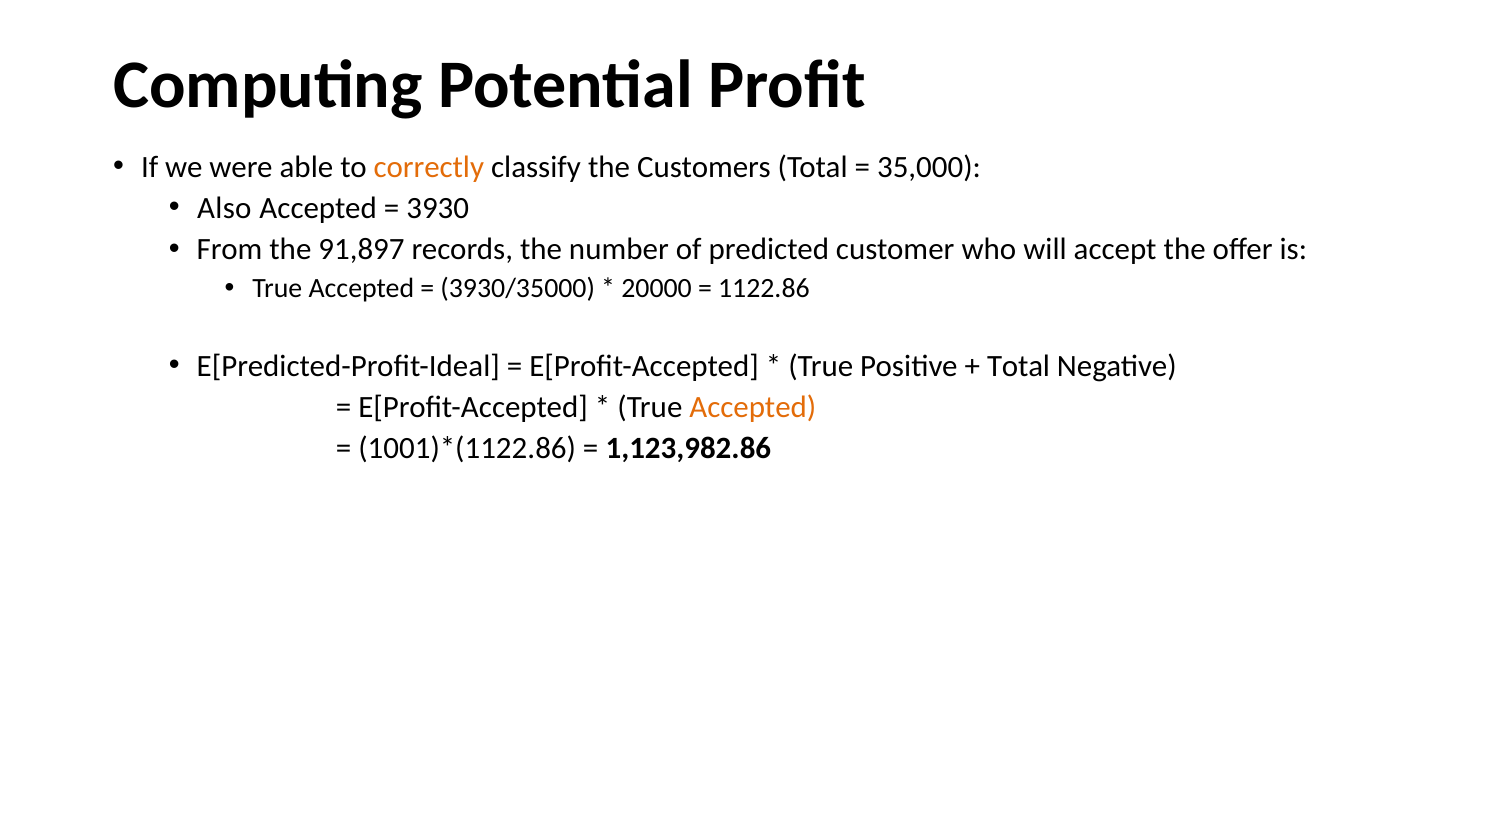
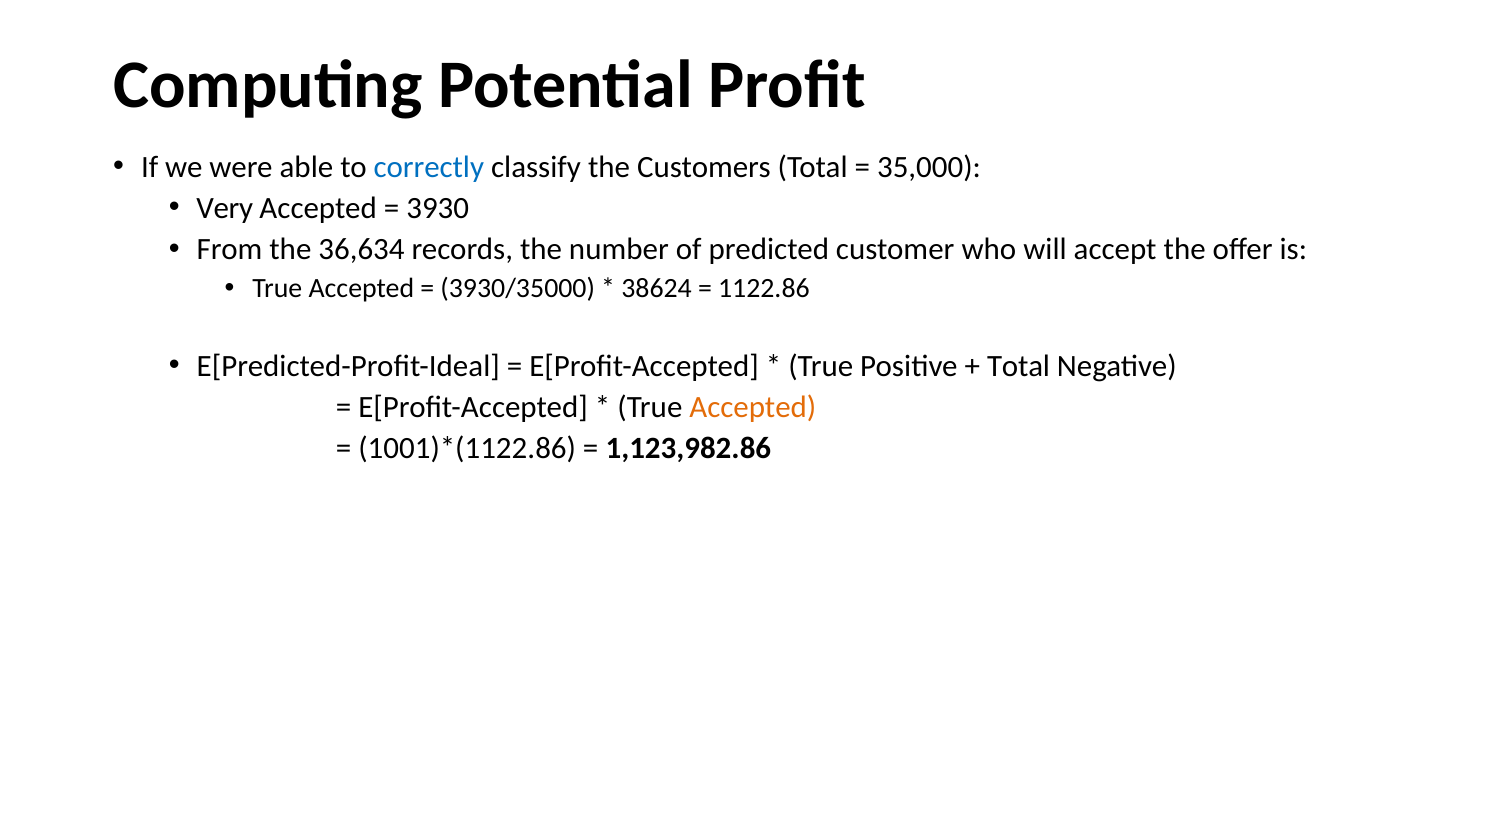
correctly colour: orange -> blue
Also: Also -> Very
91,897: 91,897 -> 36,634
20000: 20000 -> 38624
